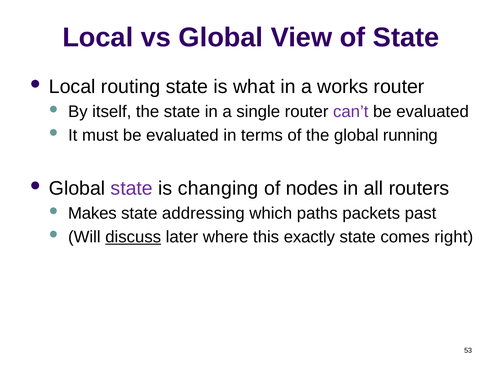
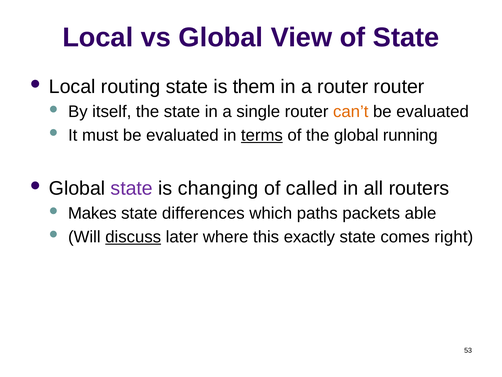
what: what -> them
a works: works -> router
can’t colour: purple -> orange
terms underline: none -> present
nodes: nodes -> called
addressing: addressing -> differences
past: past -> able
